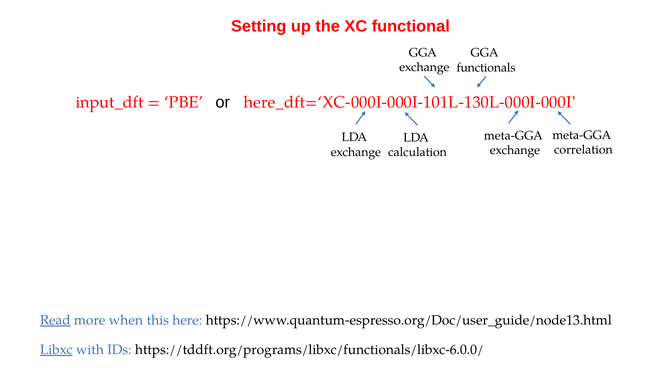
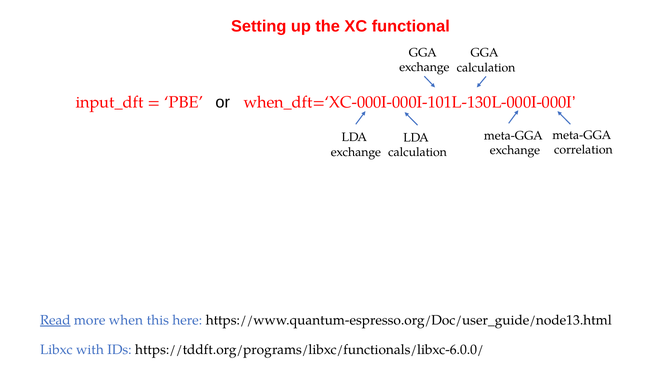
functionals at (486, 67): functionals -> calculation
here_dft=‘XC-000I-000I-101L-130L-000I-000I: here_dft=‘XC-000I-000I-101L-130L-000I-000I -> when_dft=‘XC-000I-000I-101L-130L-000I-000I
Libxc underline: present -> none
